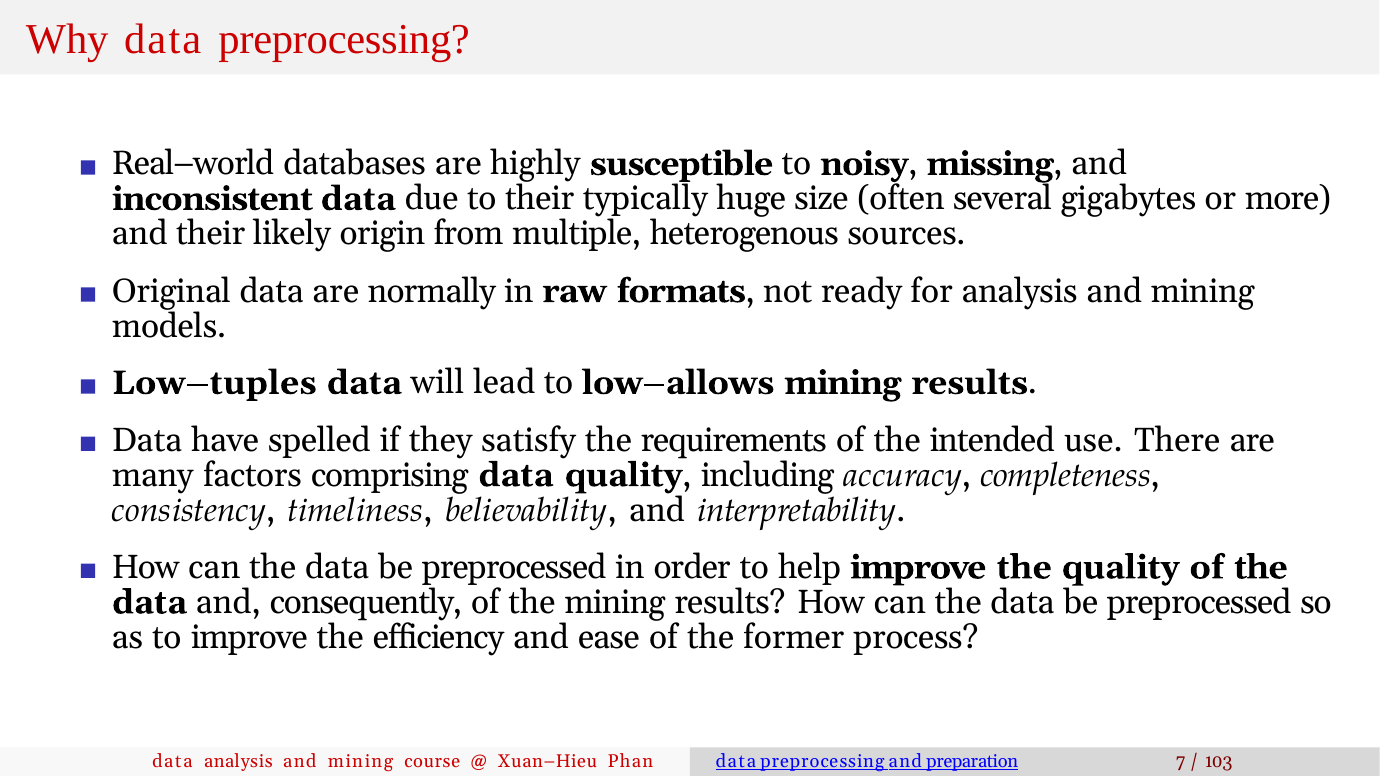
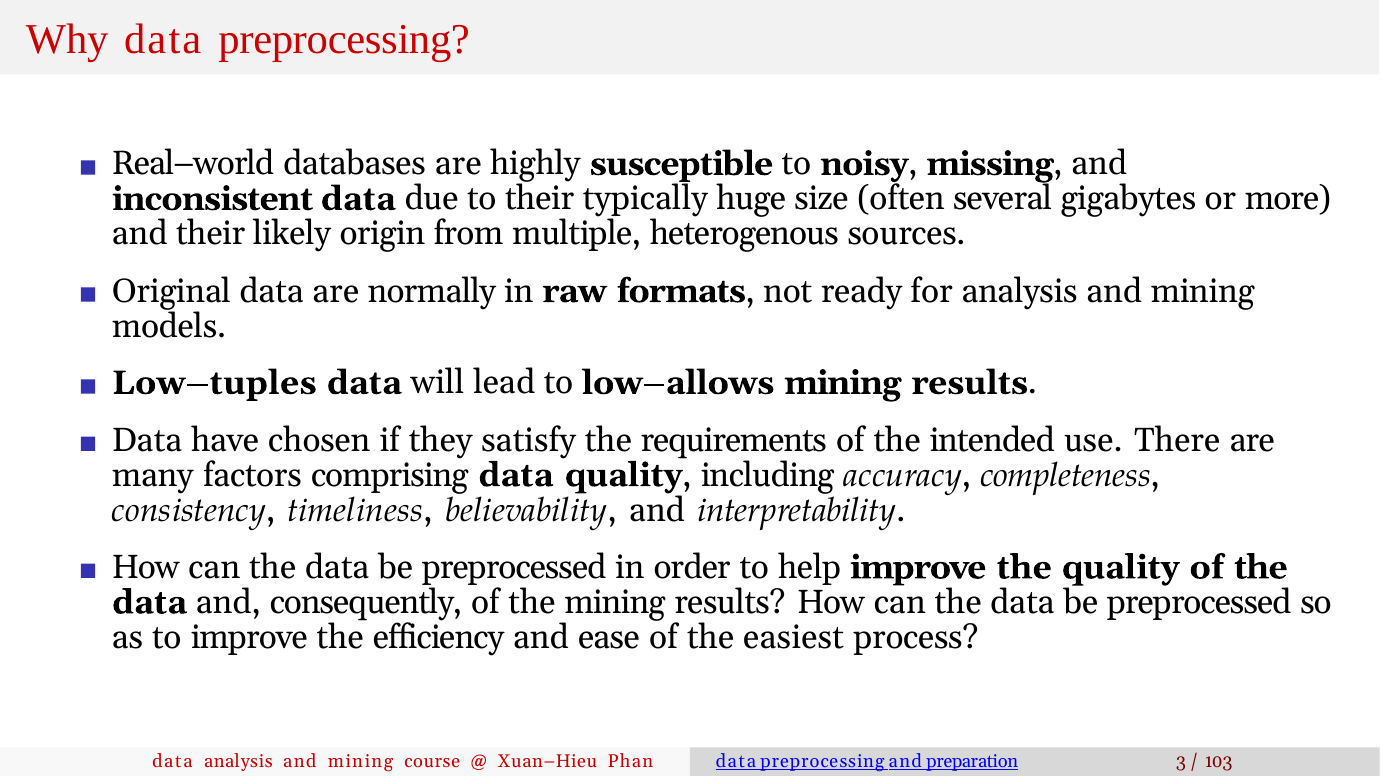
spelled: spelled -> chosen
former: former -> easiest
7: 7 -> 3
